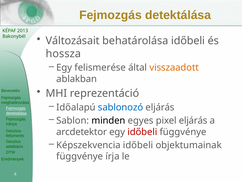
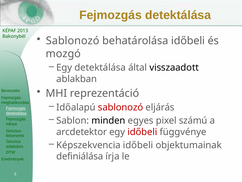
Változásait at (73, 41): Változásait -> Sablonozó
hossza: hossza -> mozgó
Egy felismerése: felismerése -> detektálása
visszaadott colour: orange -> black
sablonozó at (121, 107) colour: blue -> red
pixel eljárás: eljárás -> számú
függvénye at (80, 156): függvénye -> definiálása
